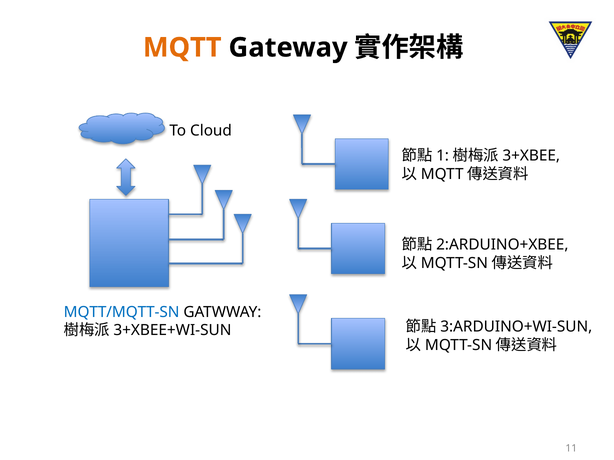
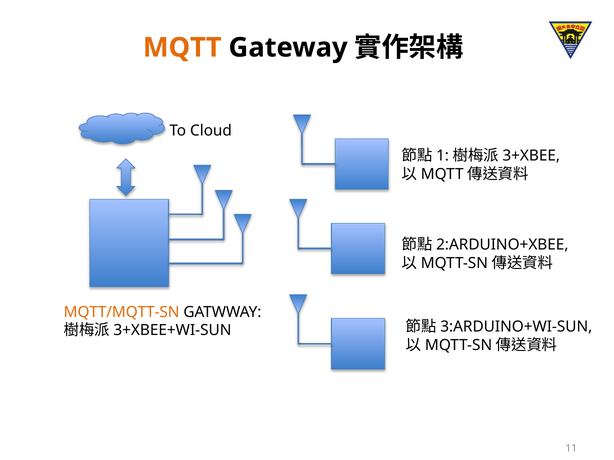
MQTT/MQTT-SN colour: blue -> orange
